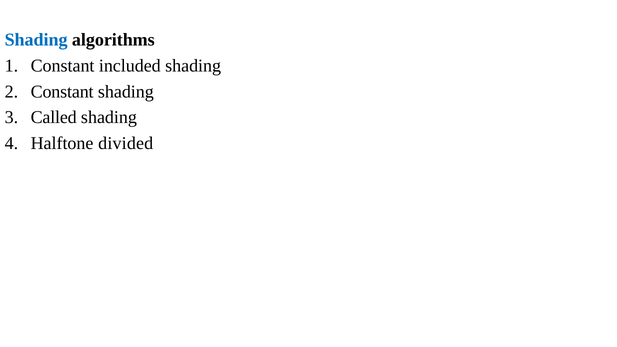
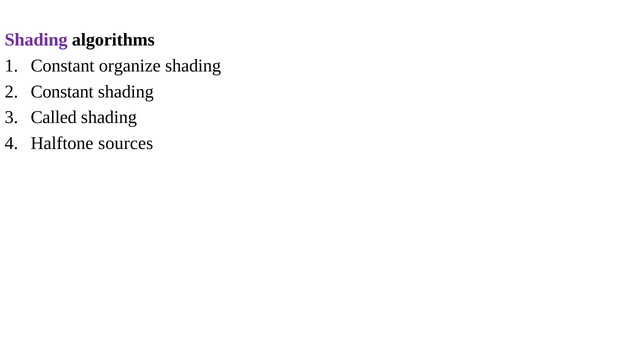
Shading at (36, 40) colour: blue -> purple
included: included -> organize
divided: divided -> sources
